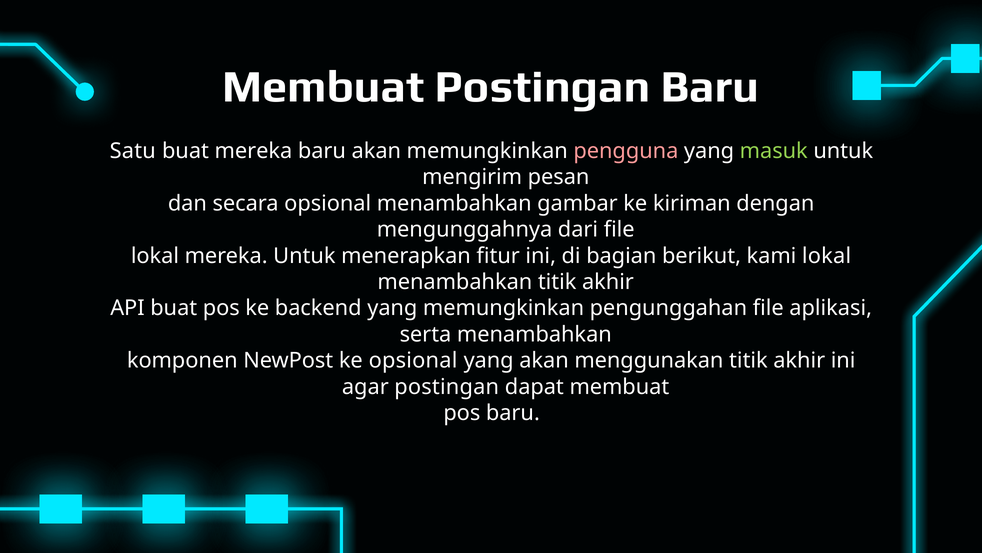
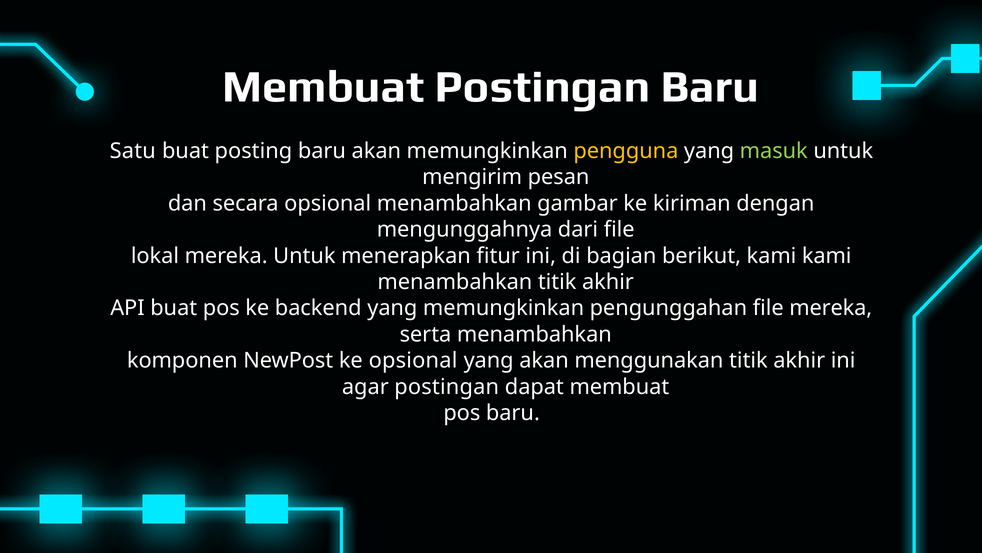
buat mereka: mereka -> posting
pengguna colour: pink -> yellow
kami lokal: lokal -> kami
file aplikasi: aplikasi -> mereka
